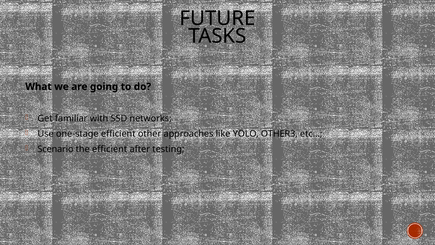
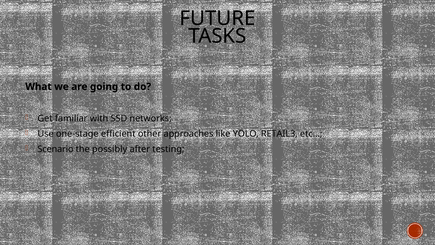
OTHER3: OTHER3 -> RETAIL3
the efficient: efficient -> possibly
